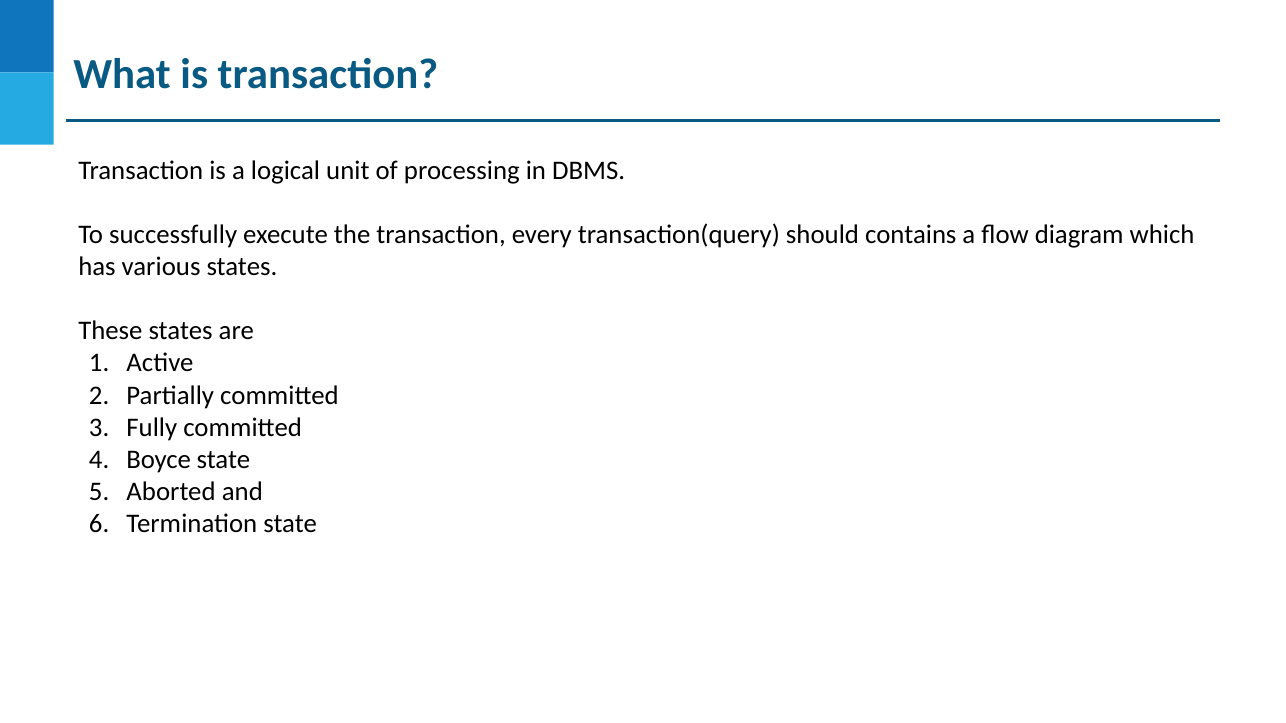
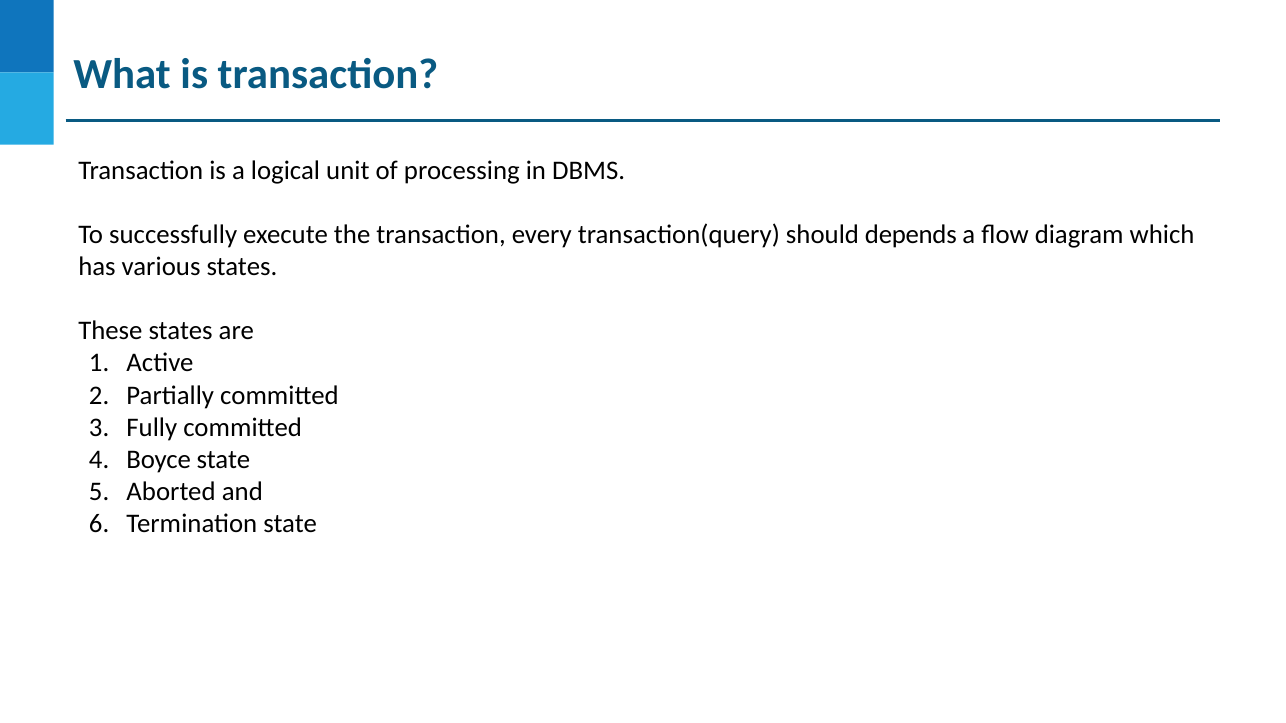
contains: contains -> depends
